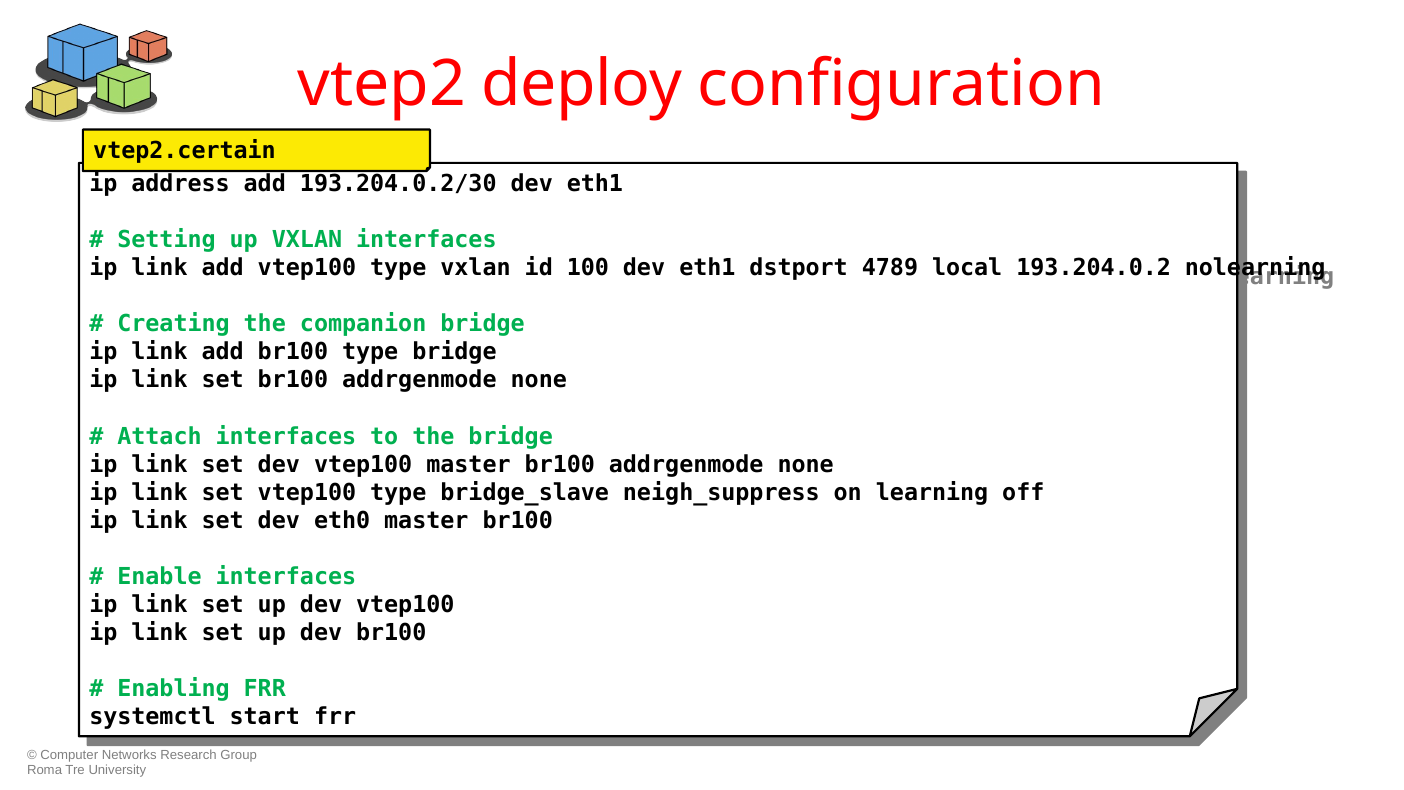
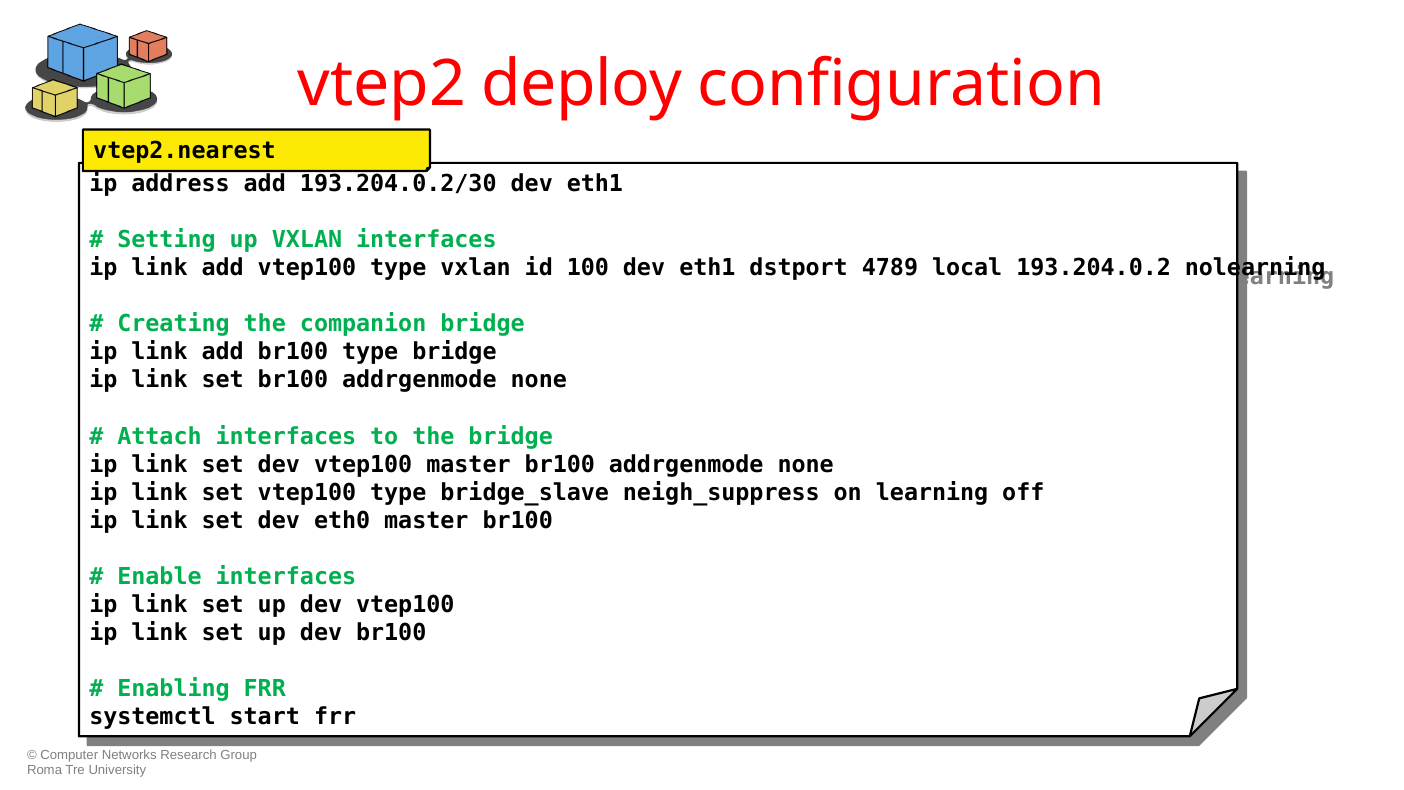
vtep2.certain: vtep2.certain -> vtep2.nearest
